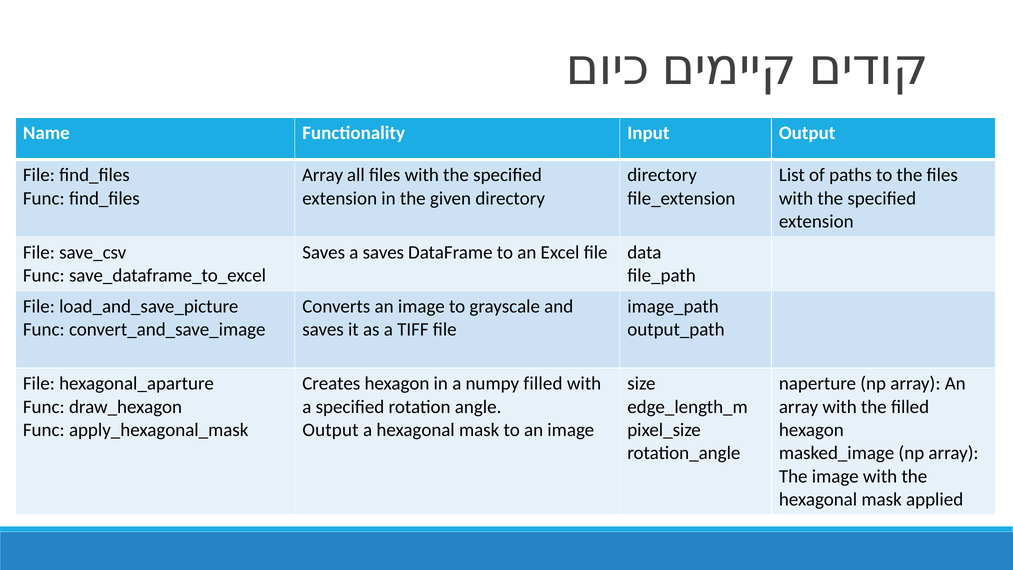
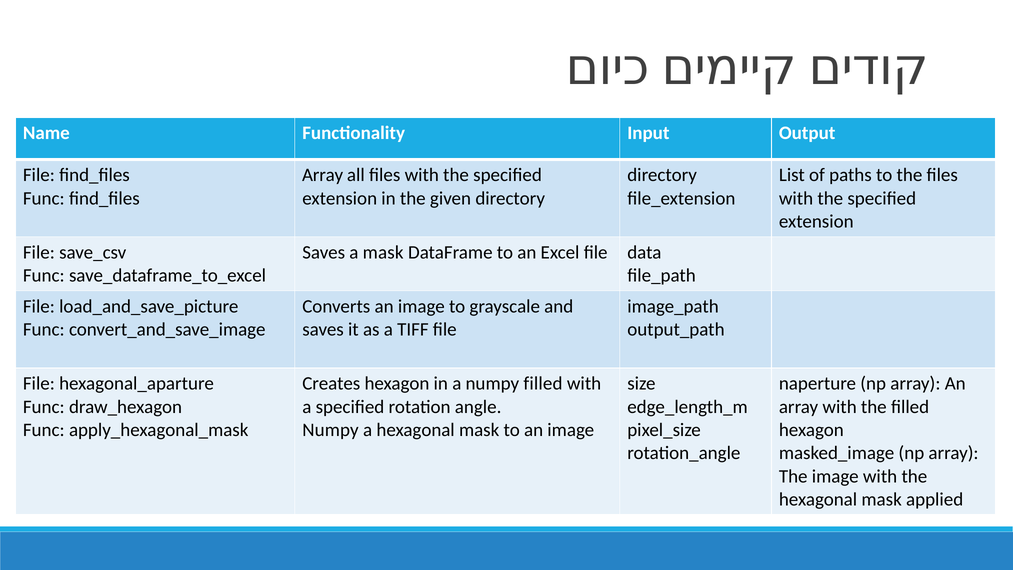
a saves: saves -> mask
Output at (330, 430): Output -> Numpy
